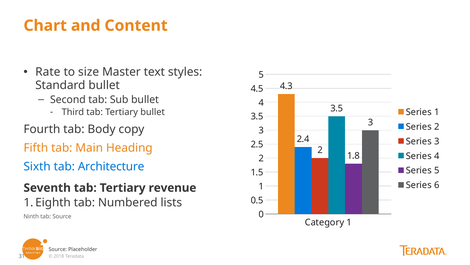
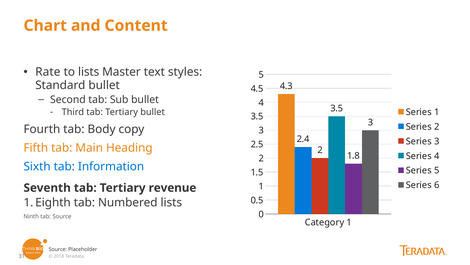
to size: size -> lists
Architecture: Architecture -> Information
